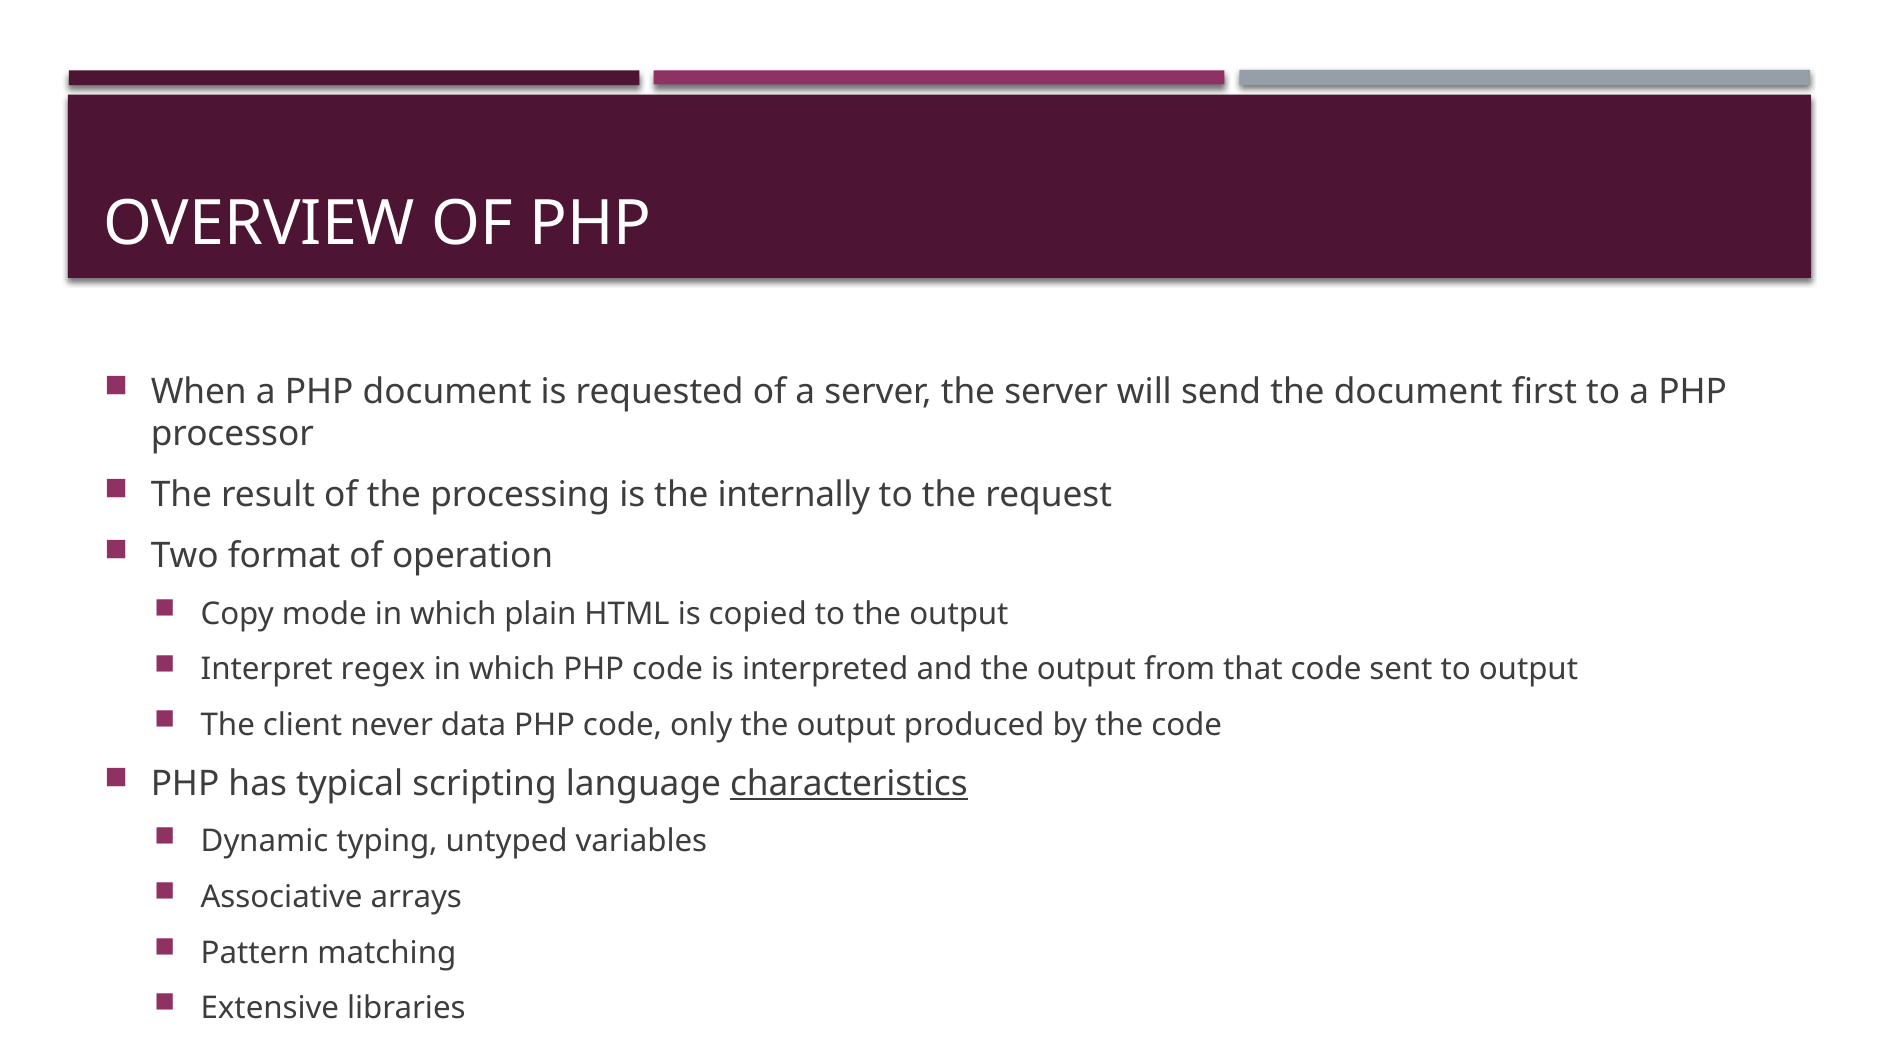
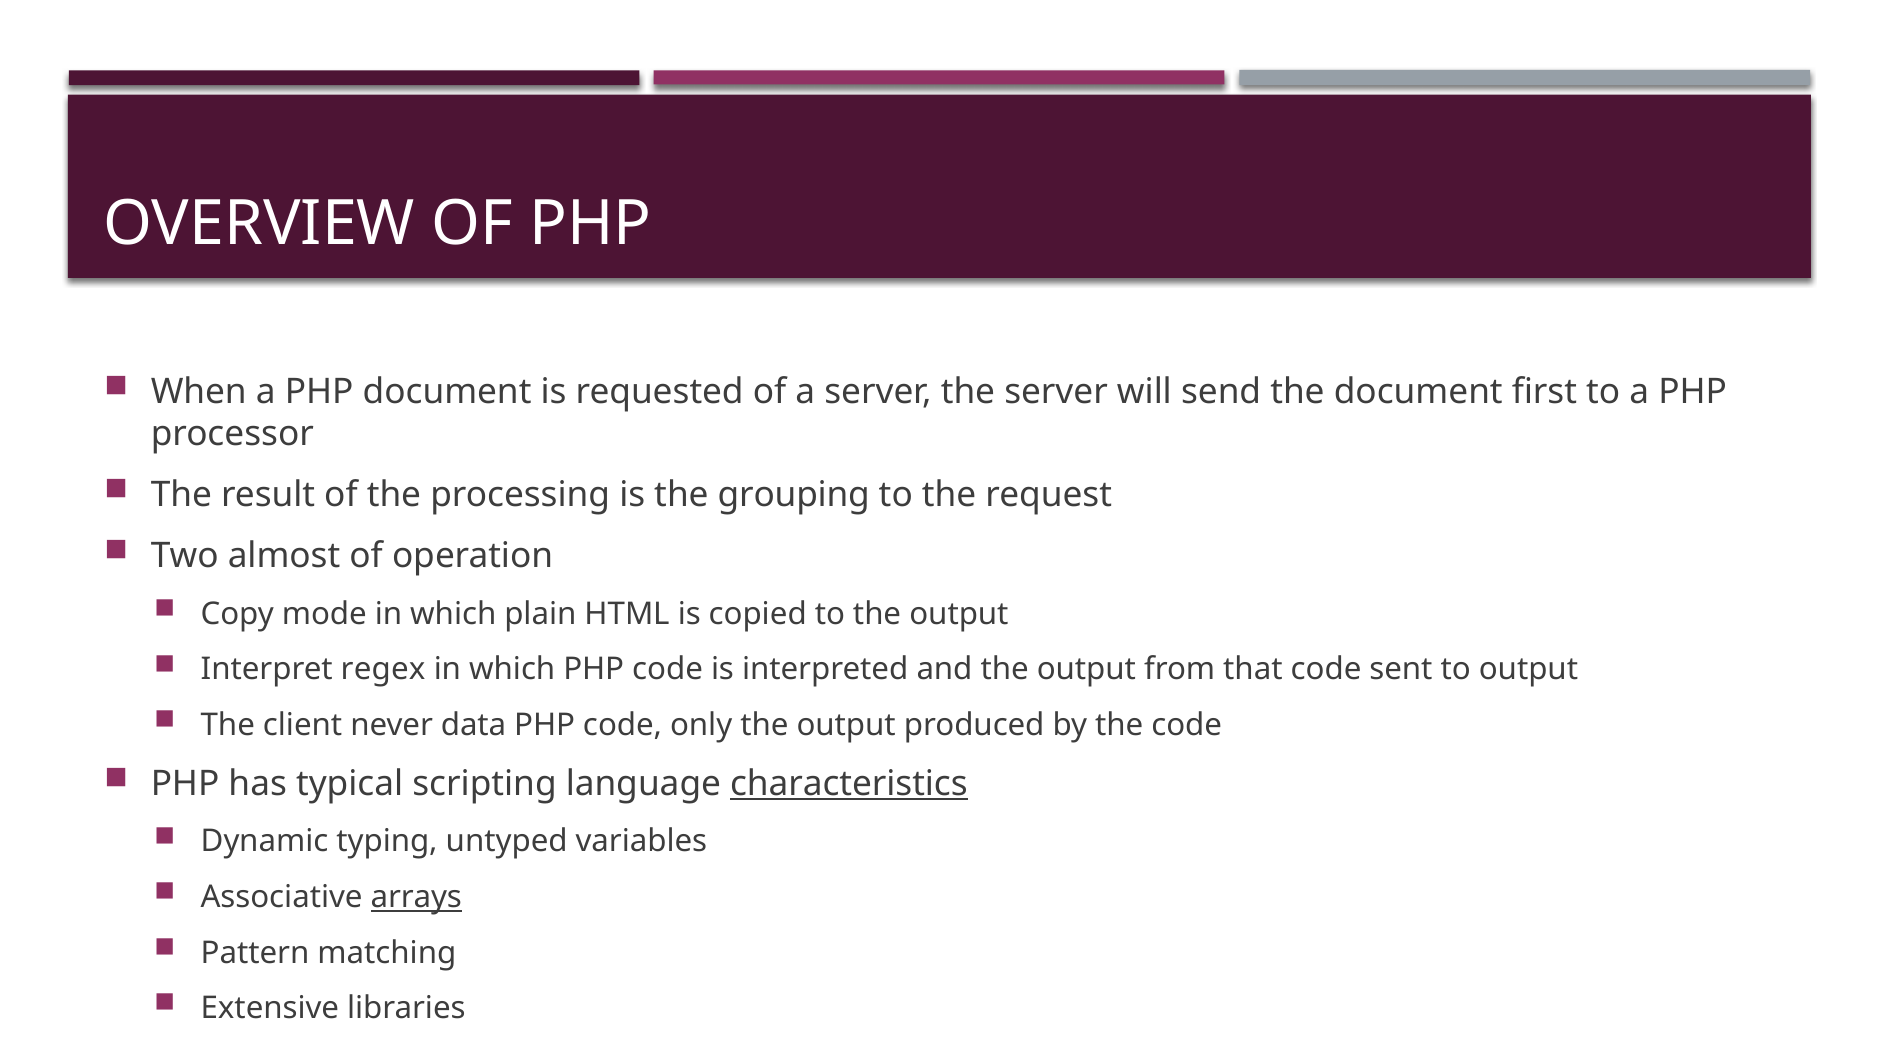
internally: internally -> grouping
format: format -> almost
arrays underline: none -> present
